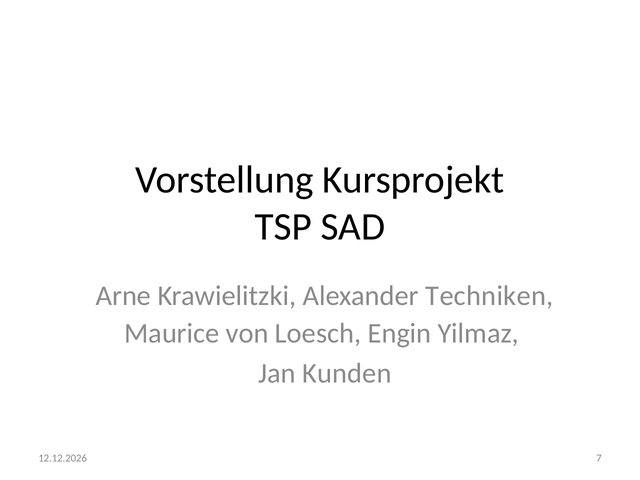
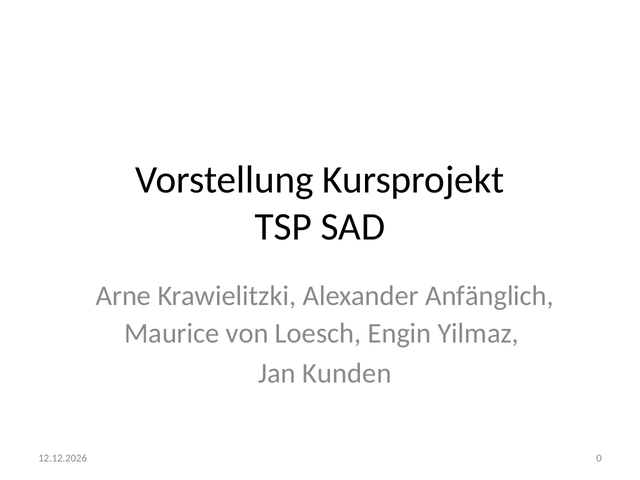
Techniken: Techniken -> Anfänglich
7: 7 -> 0
